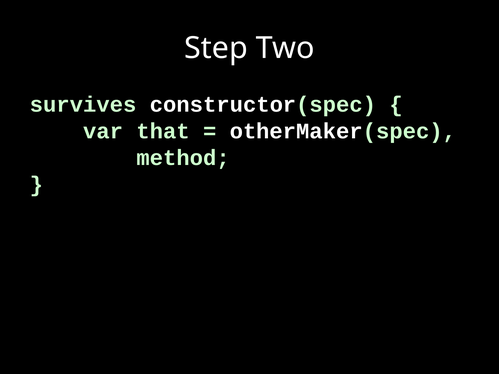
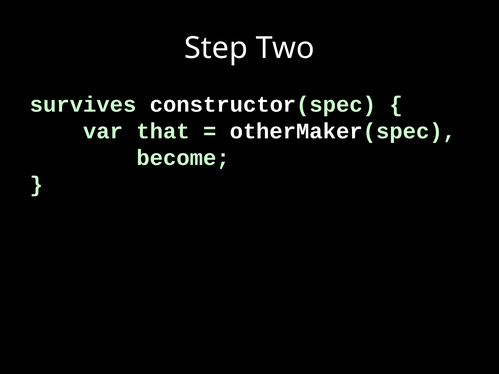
method: method -> become
